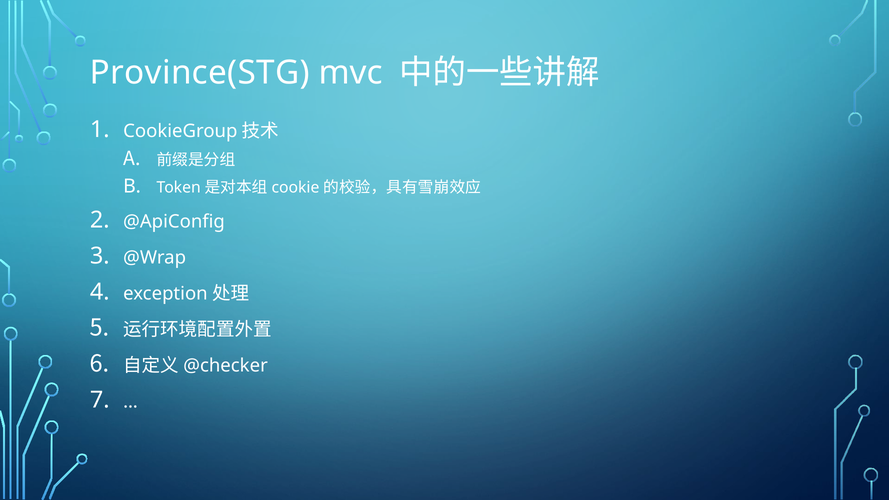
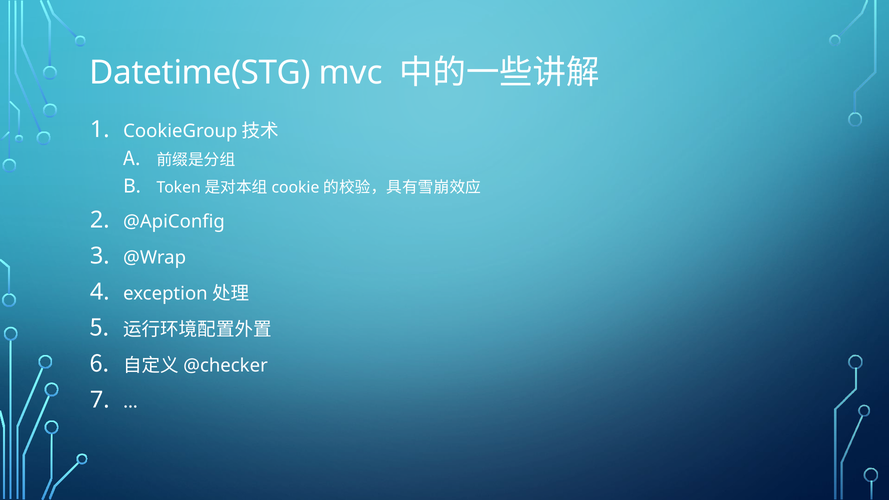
Province(STG: Province(STG -> Datetime(STG
